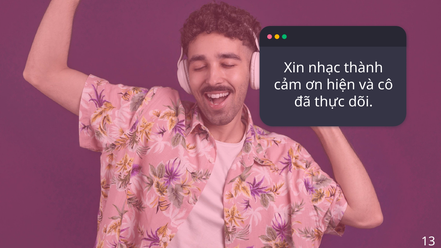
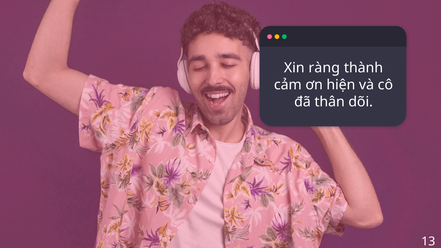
nhạc: nhạc -> ràng
thực: thực -> thân
